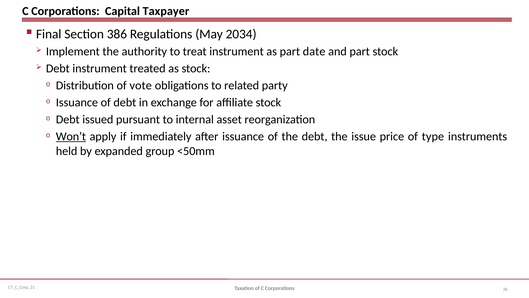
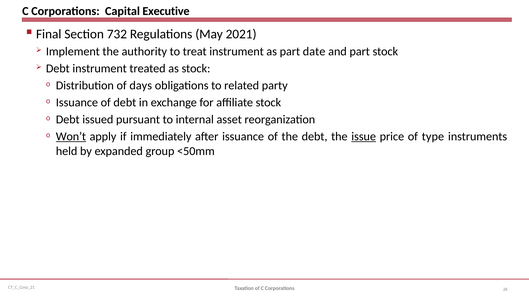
Taxpayer: Taxpayer -> Executive
386: 386 -> 732
2034: 2034 -> 2021
vote: vote -> days
issue underline: none -> present
